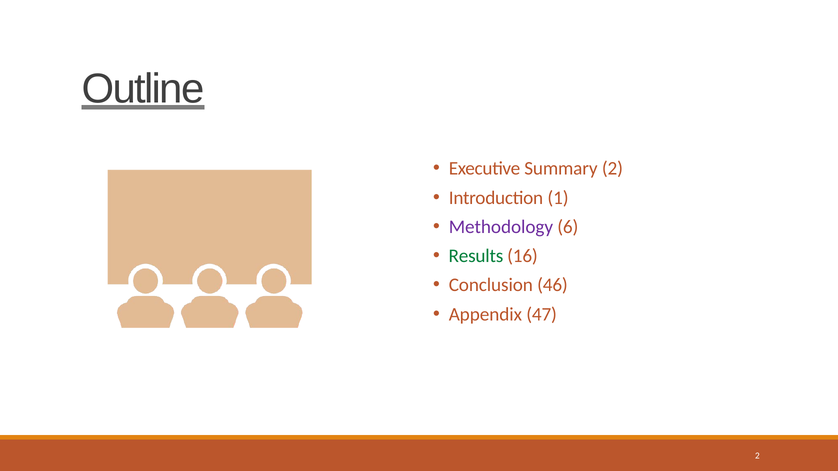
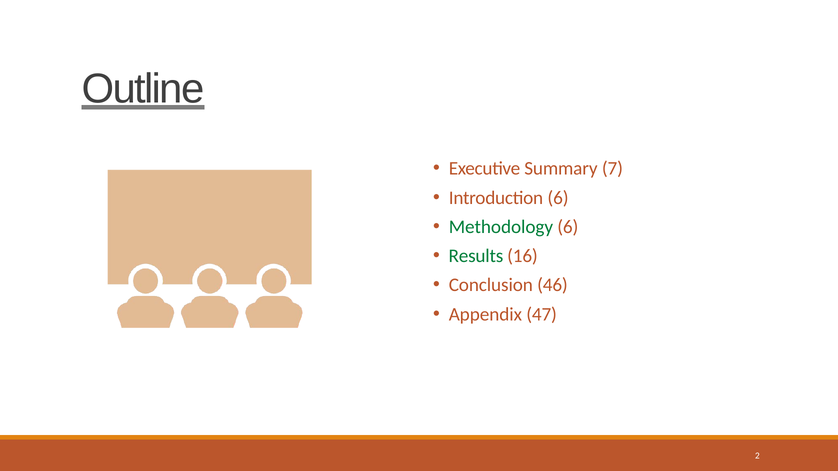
Summary 2: 2 -> 7
Introduction 1: 1 -> 6
Methodology colour: purple -> green
